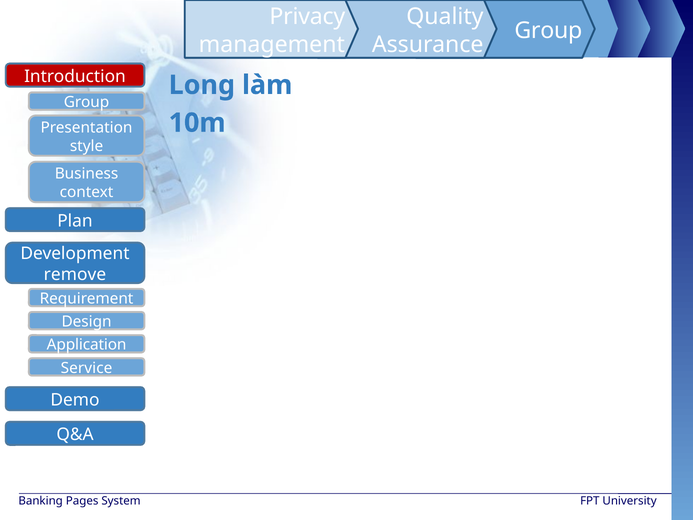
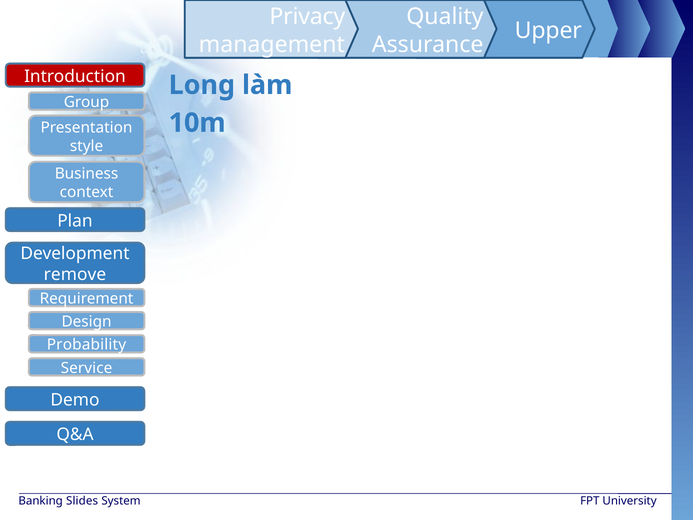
Group at (548, 30): Group -> Upper
Application: Application -> Probability
Pages: Pages -> Slides
